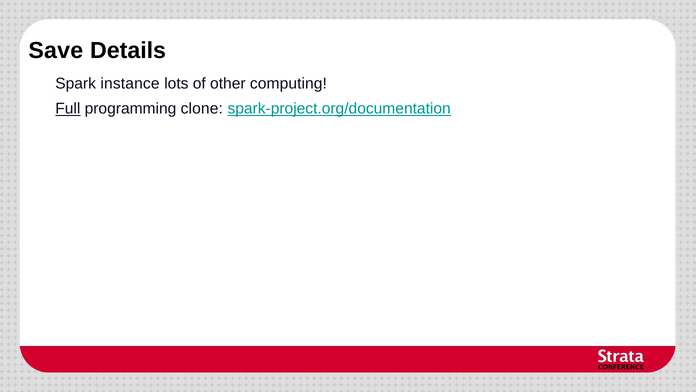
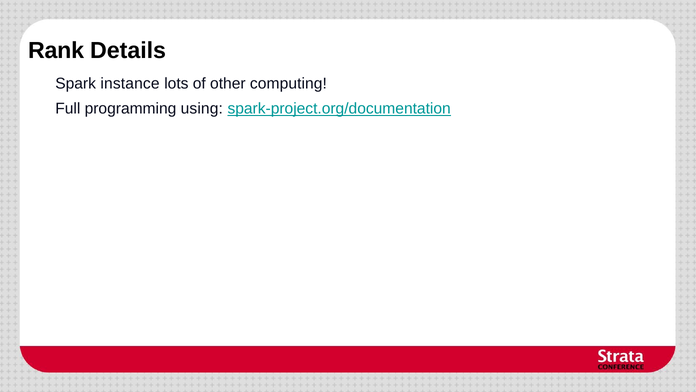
Save: Save -> Rank
Full underline: present -> none
clone: clone -> using
